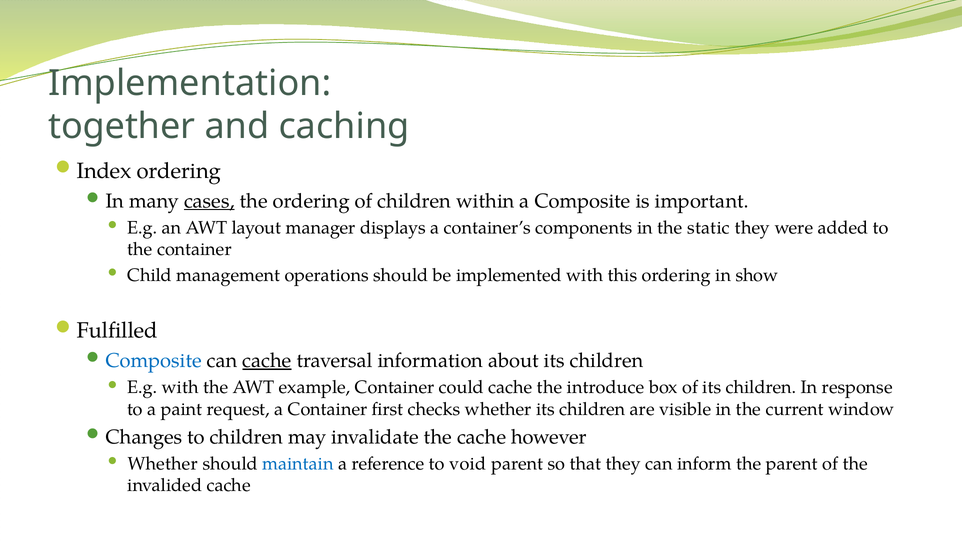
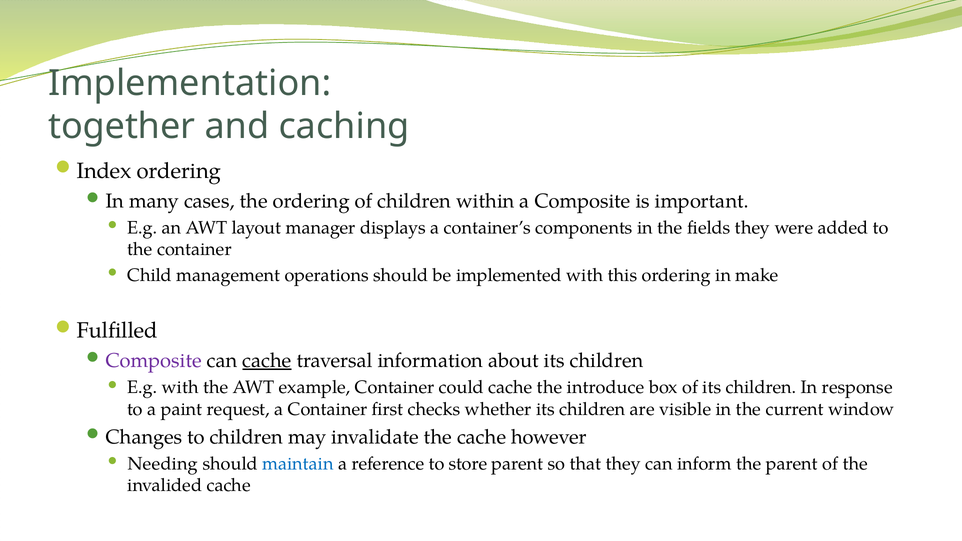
cases underline: present -> none
static: static -> fields
show: show -> make
Composite at (154, 361) colour: blue -> purple
Whether at (163, 464): Whether -> Needing
void: void -> store
